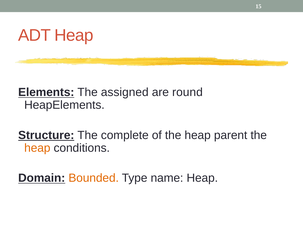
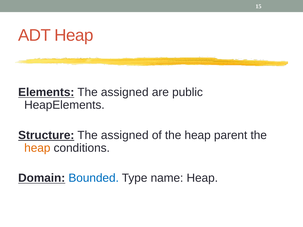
round: round -> public
Structure The complete: complete -> assigned
Bounded colour: orange -> blue
